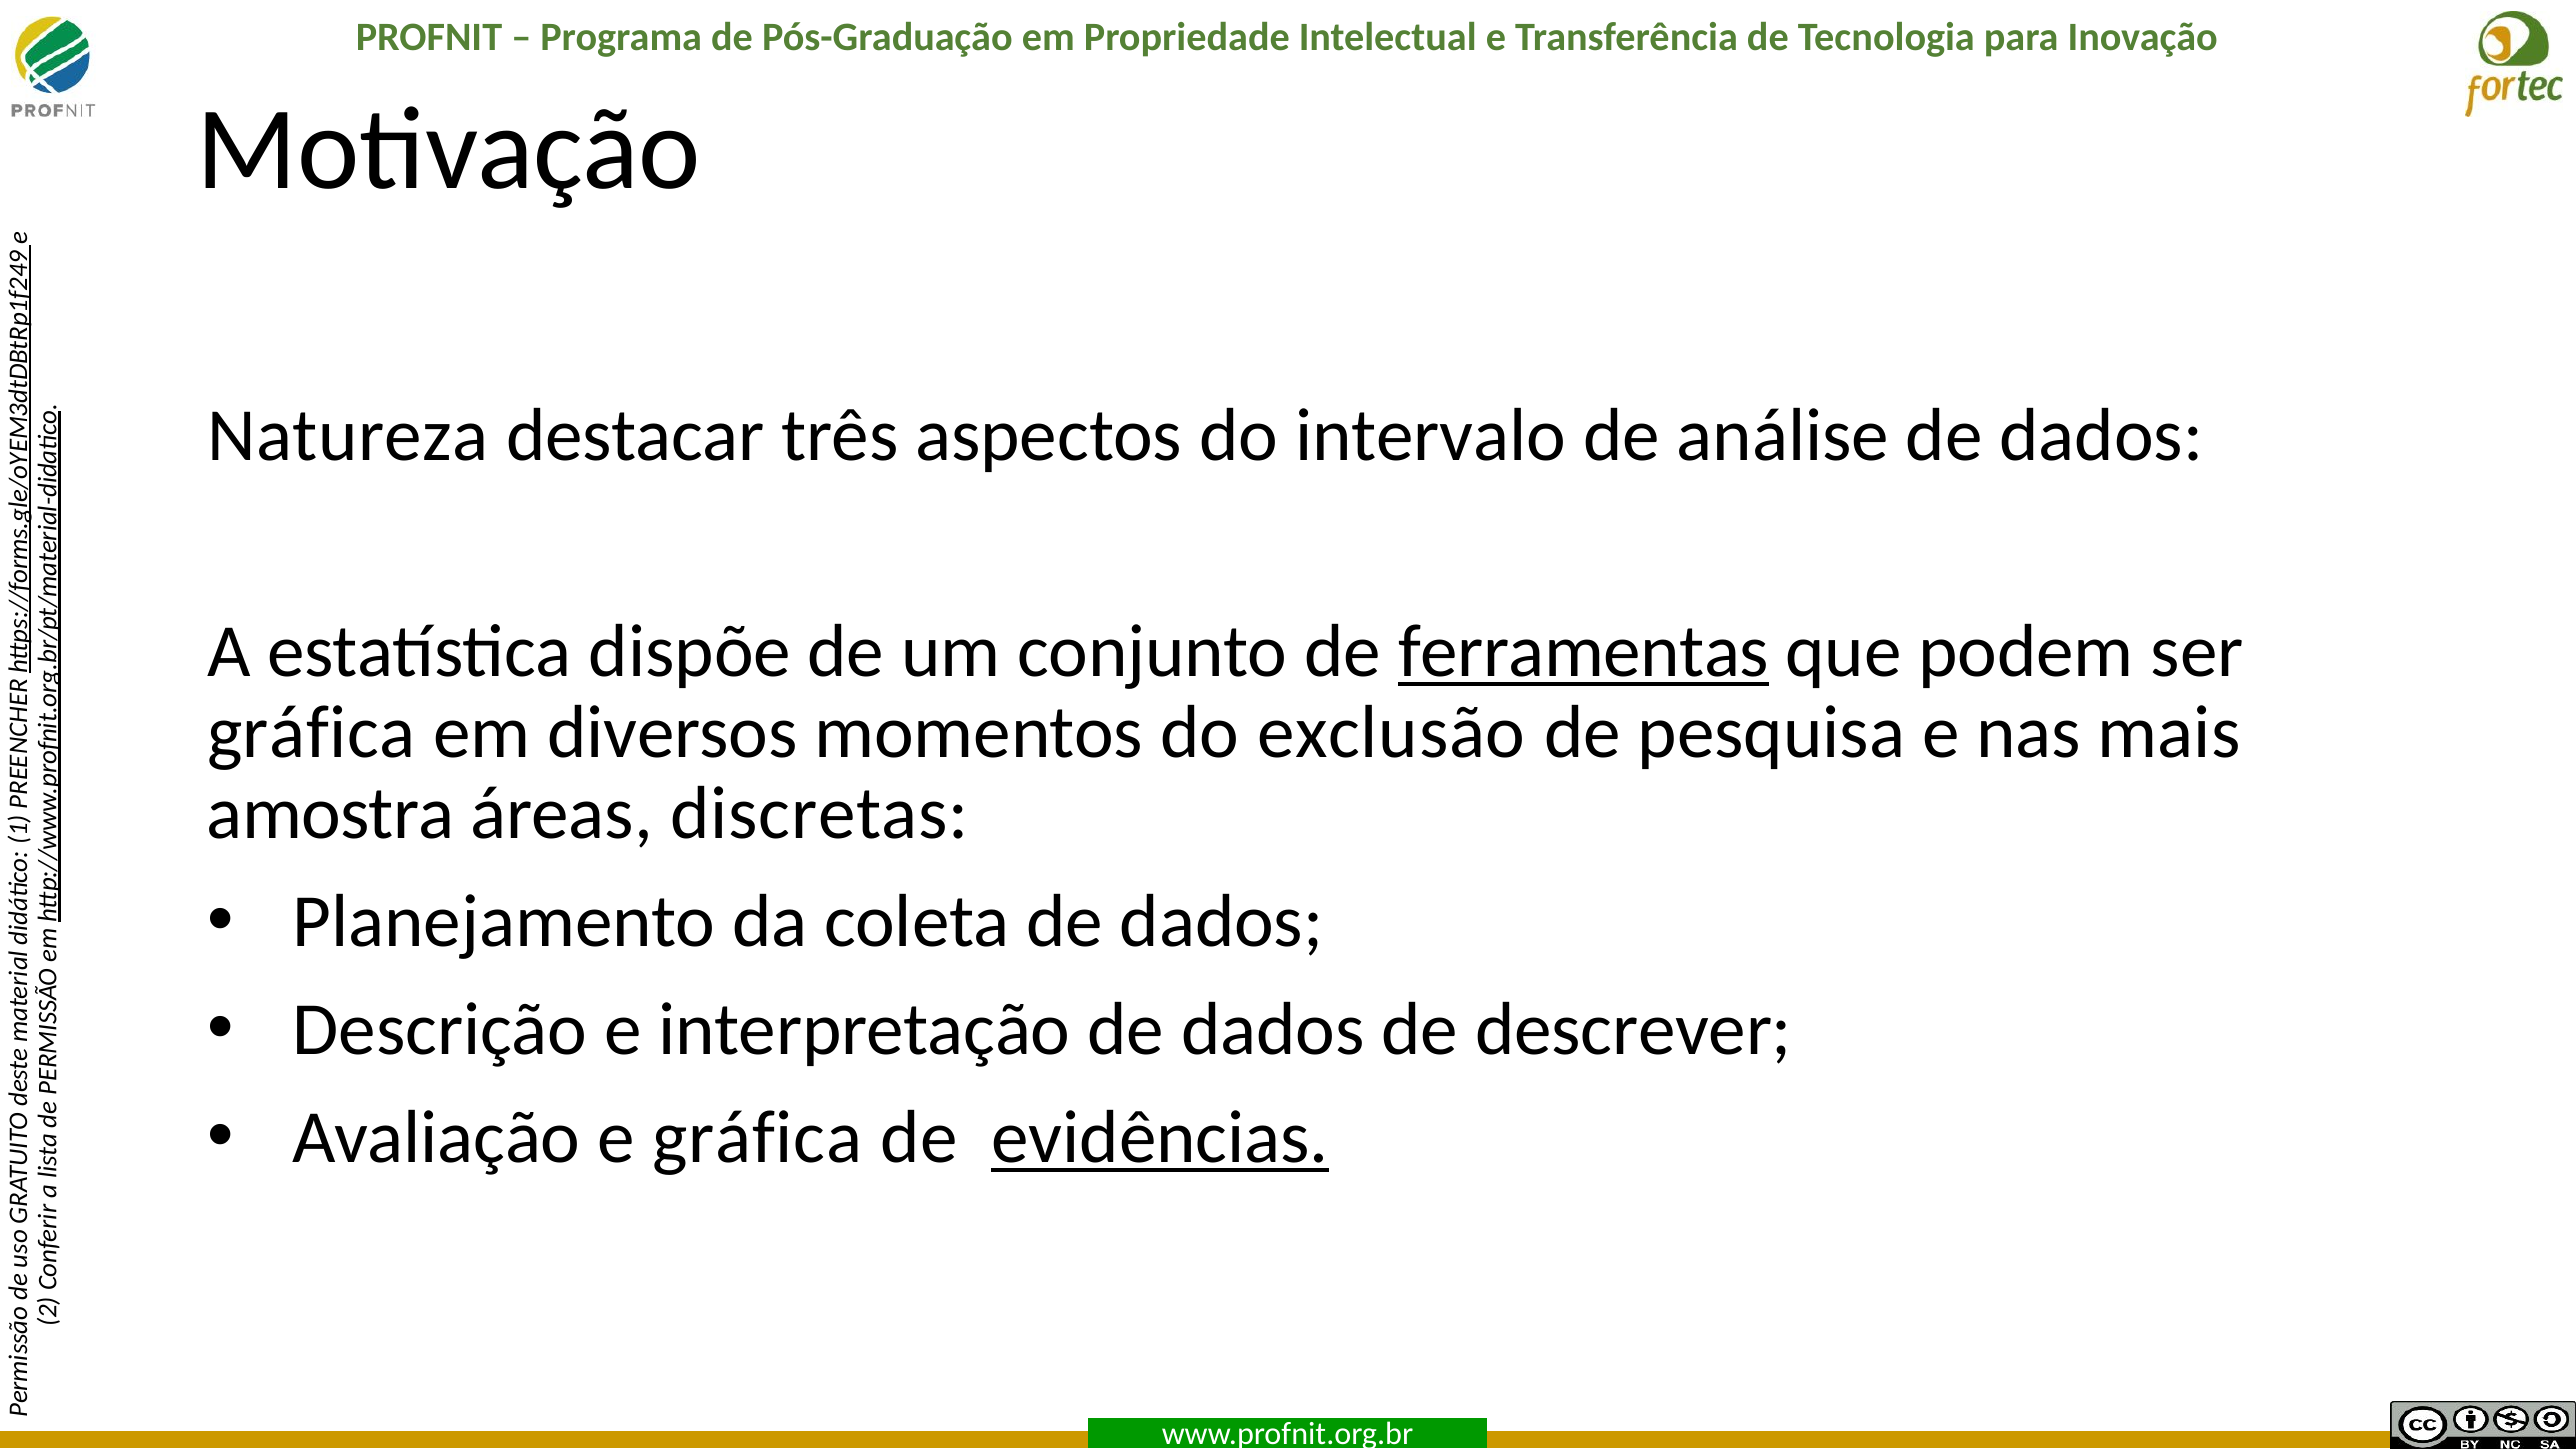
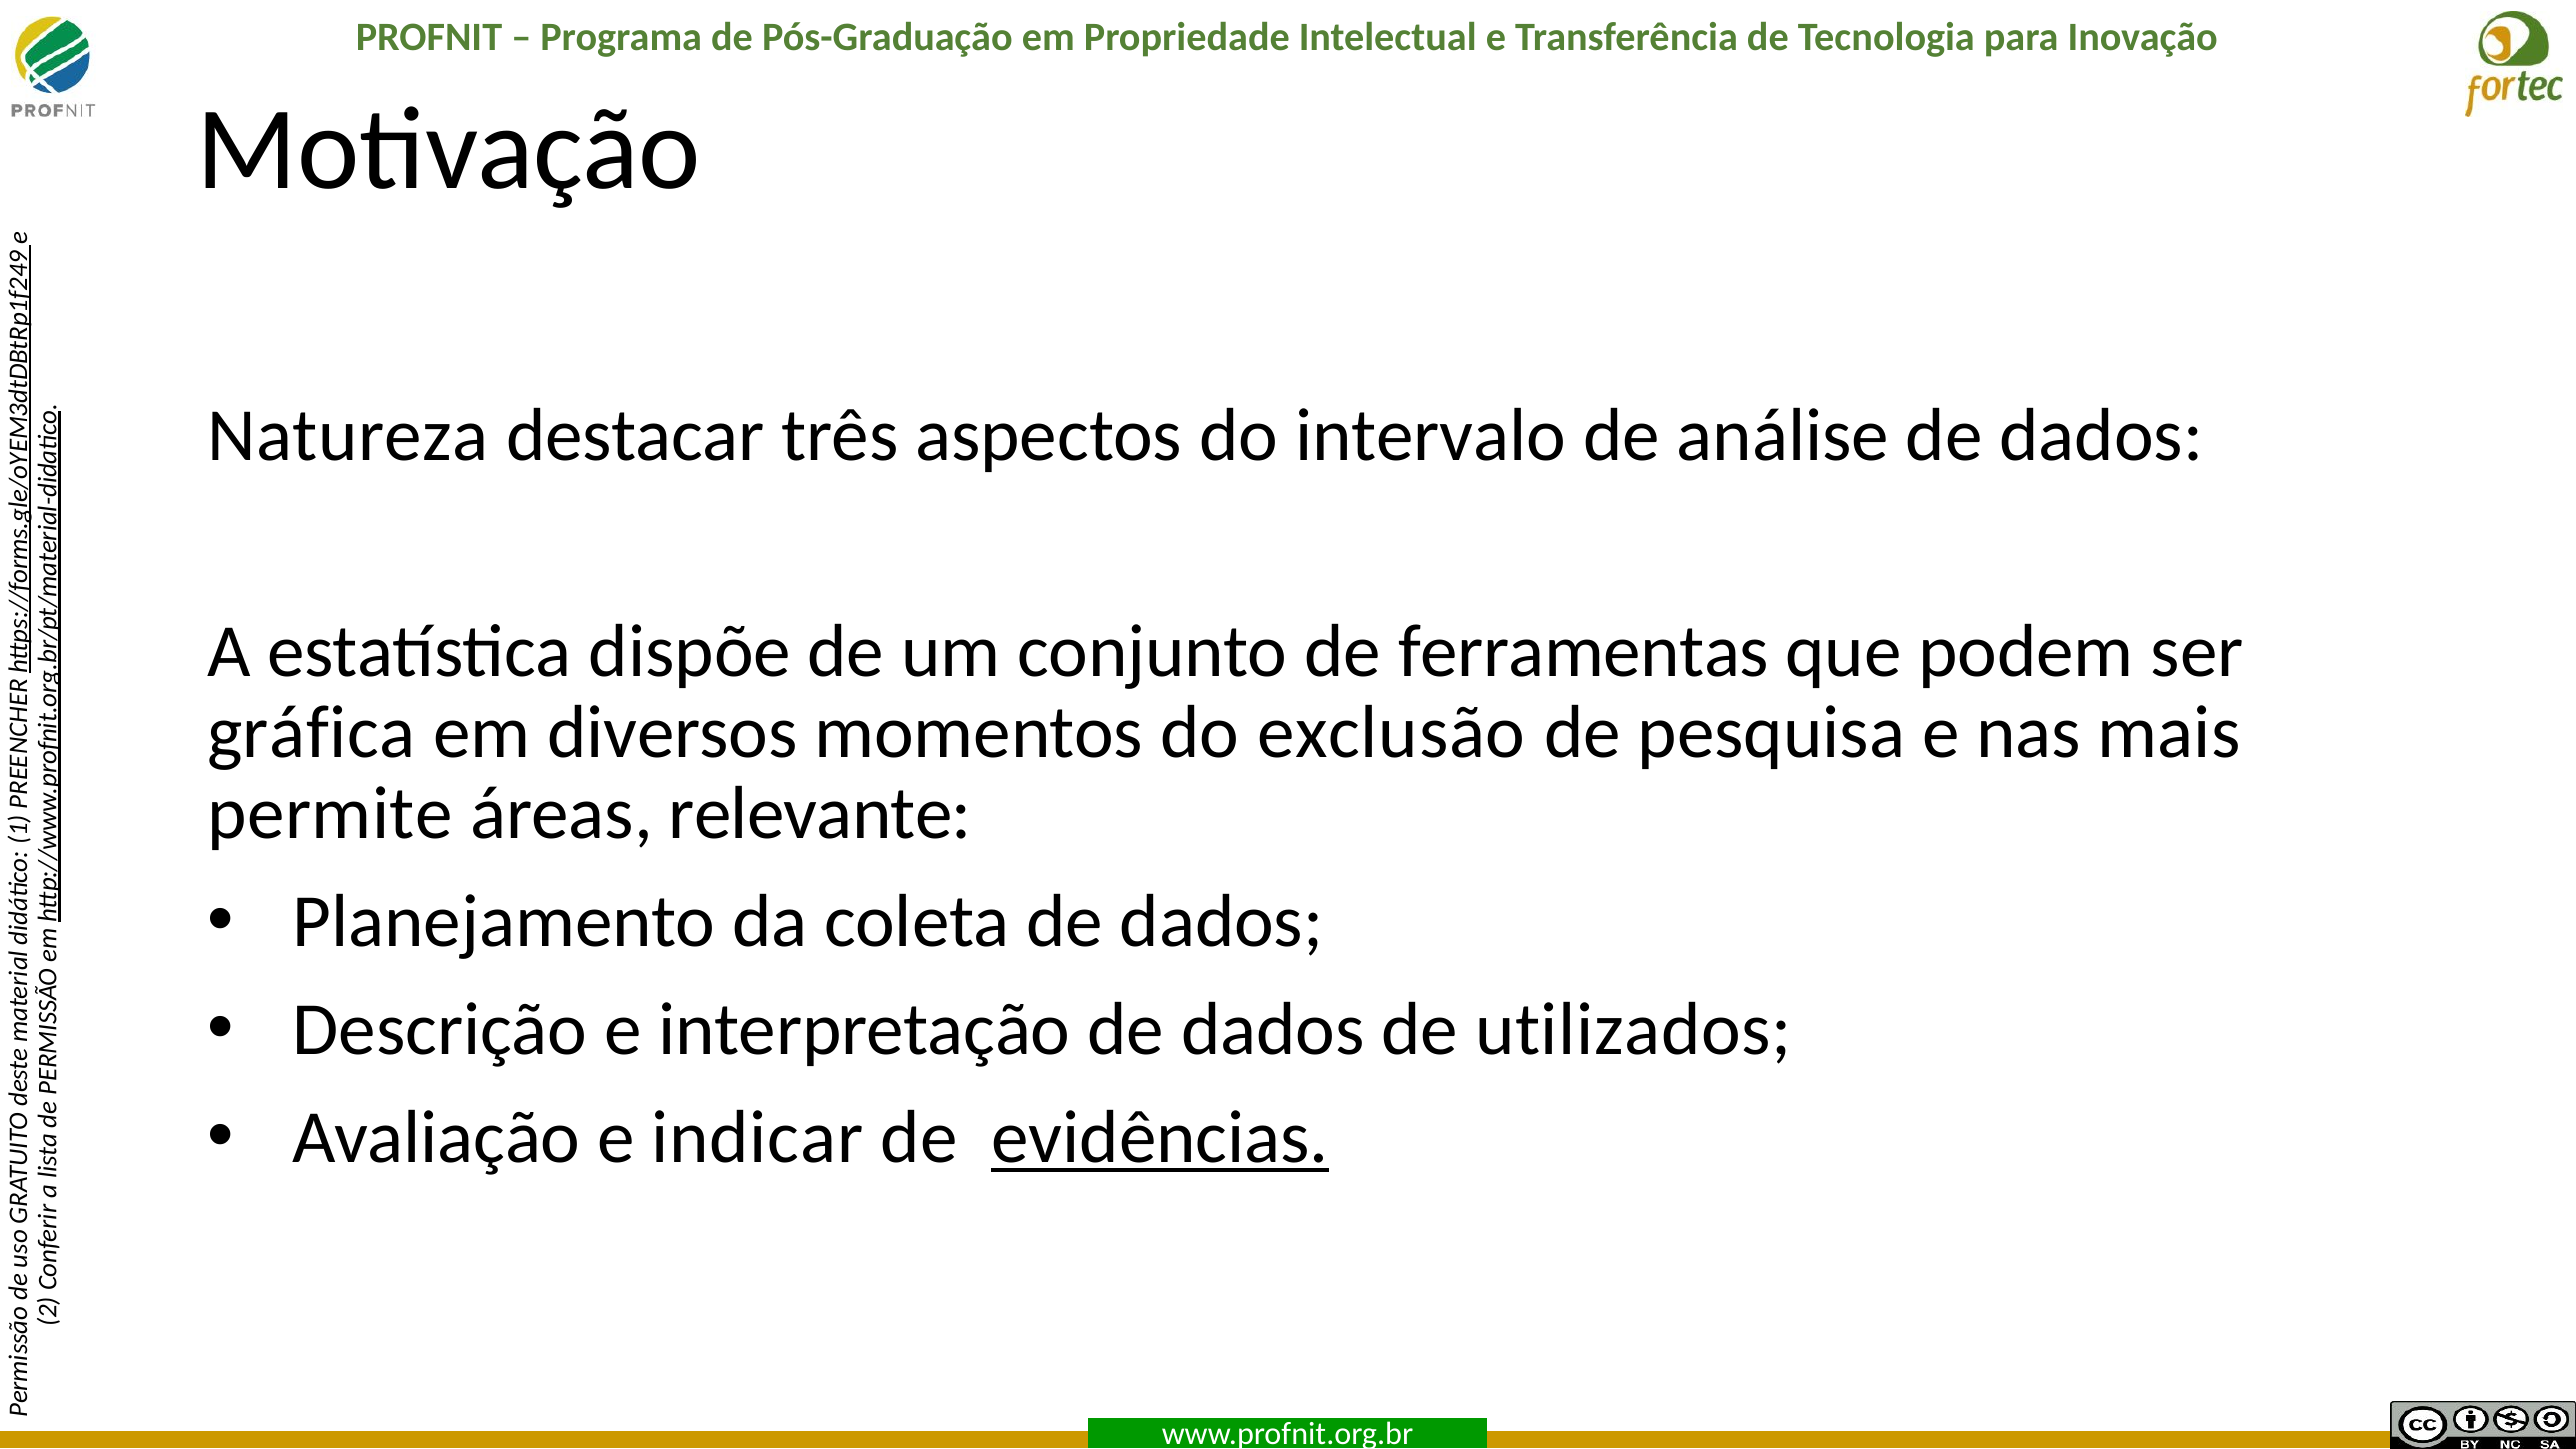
ferramentas underline: present -> none
amostra: amostra -> permite
discretas: discretas -> relevante
descrever: descrever -> utilizados
e gráfica: gráfica -> indicar
